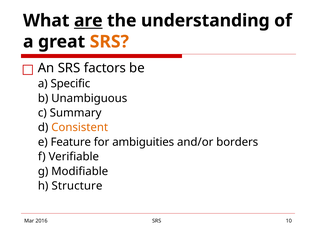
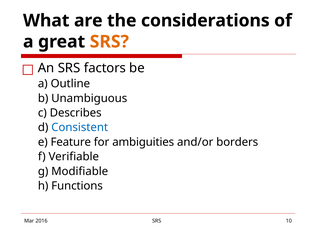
are underline: present -> none
understanding: understanding -> considerations
Specific: Specific -> Outline
Summary: Summary -> Describes
Consistent colour: orange -> blue
Structure: Structure -> Functions
